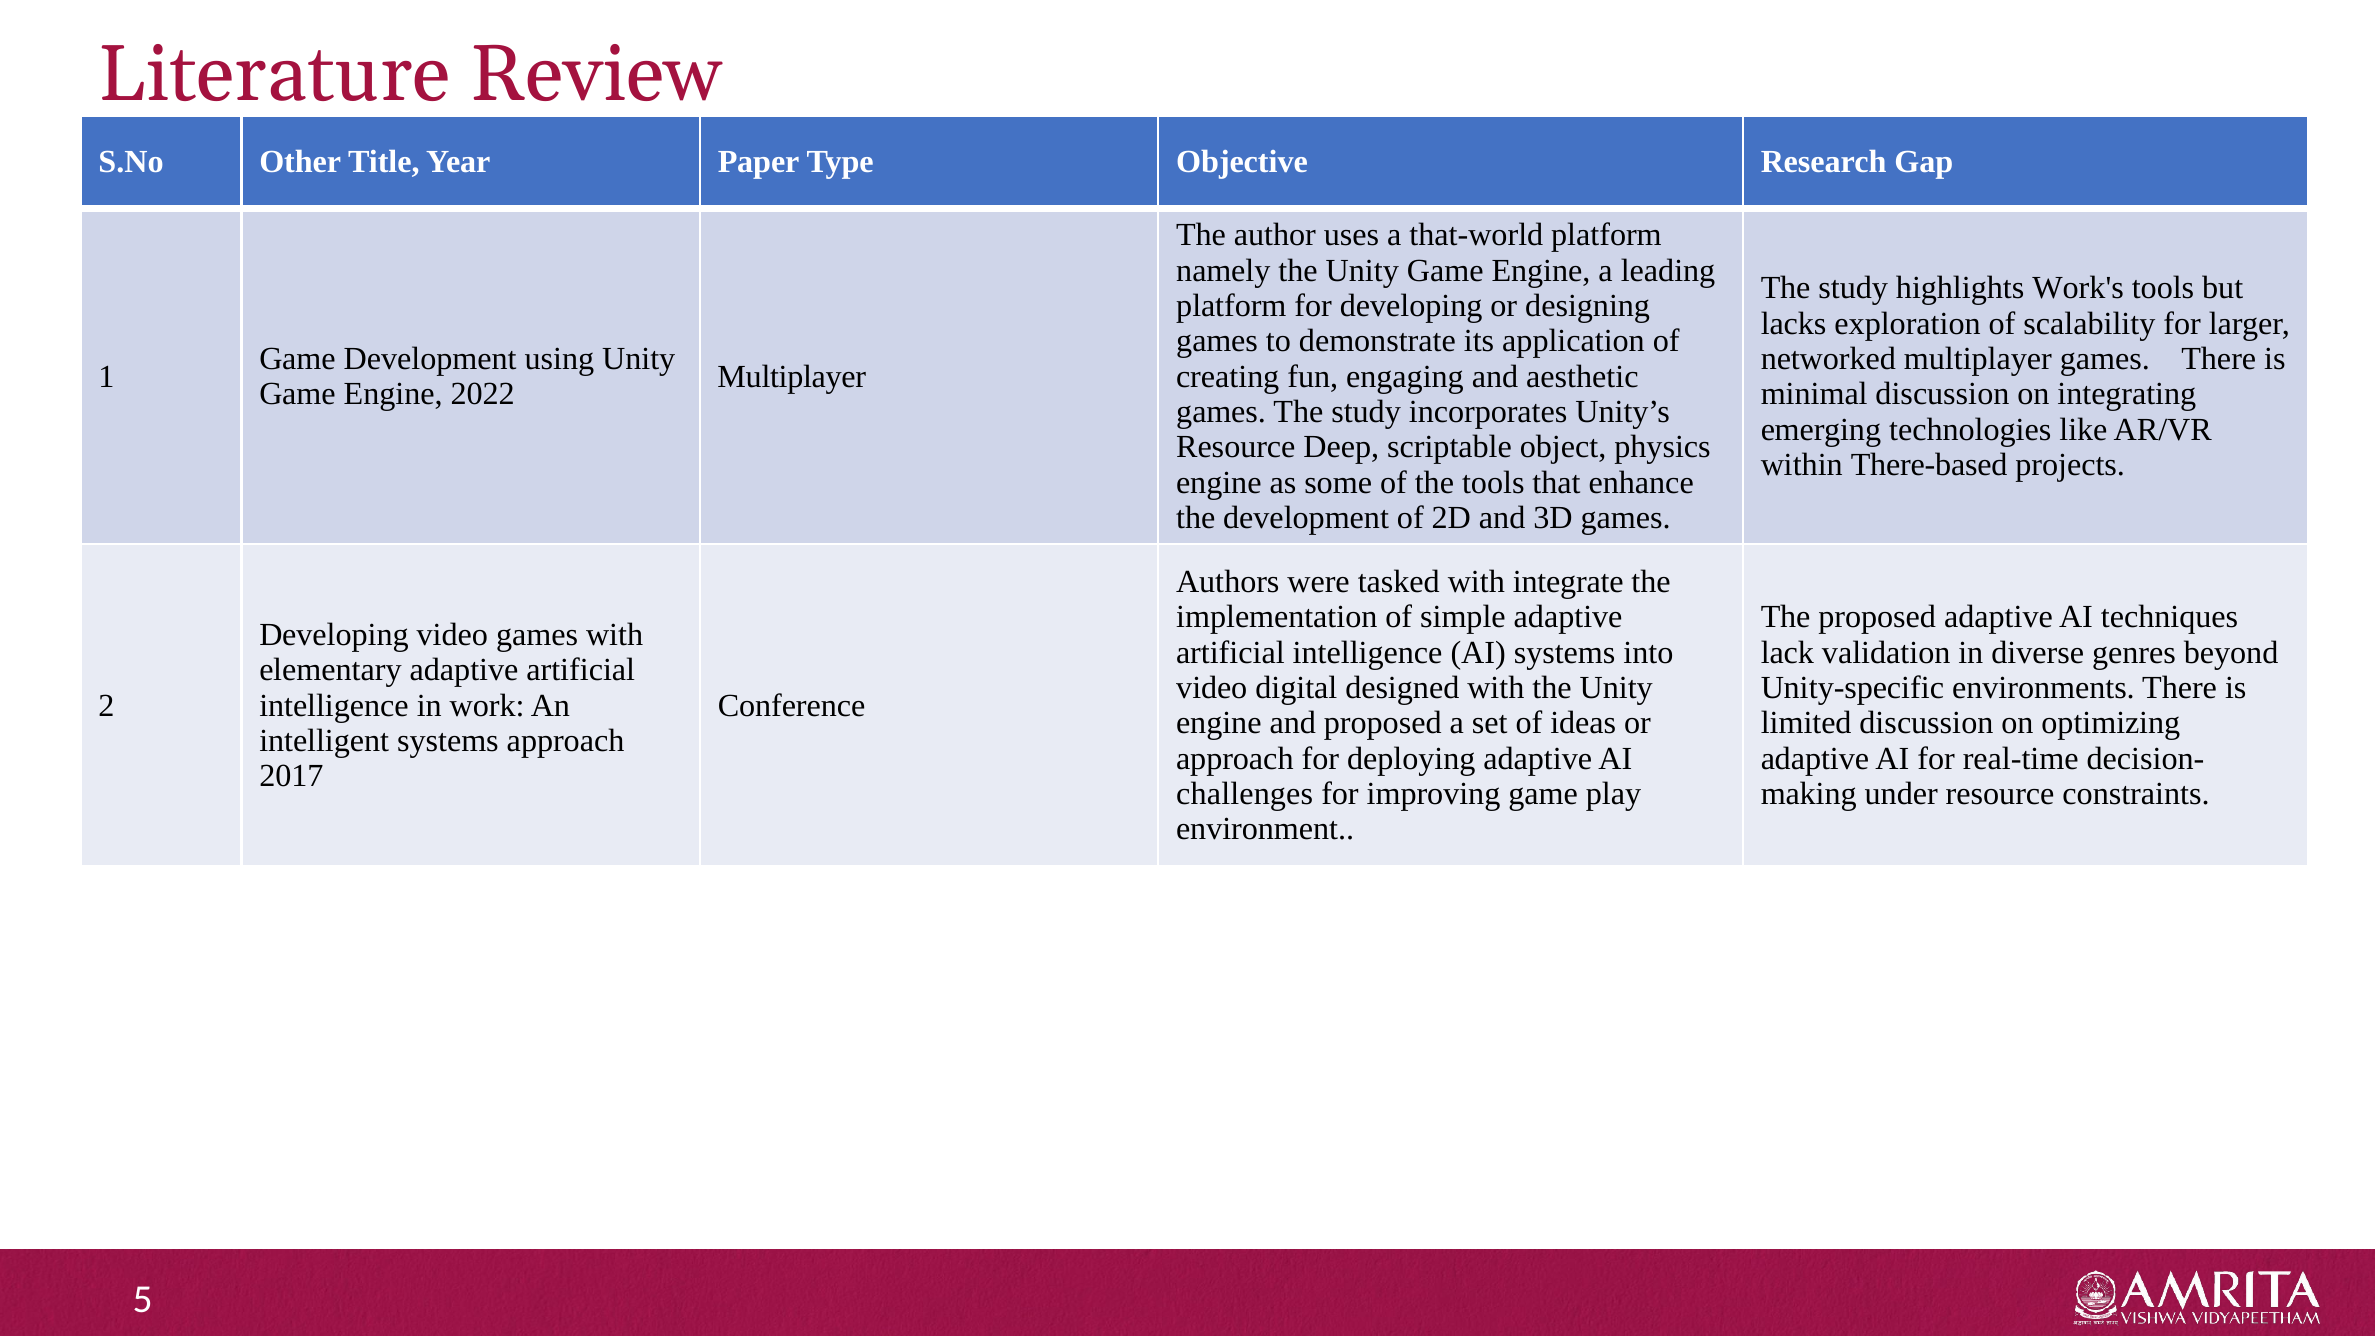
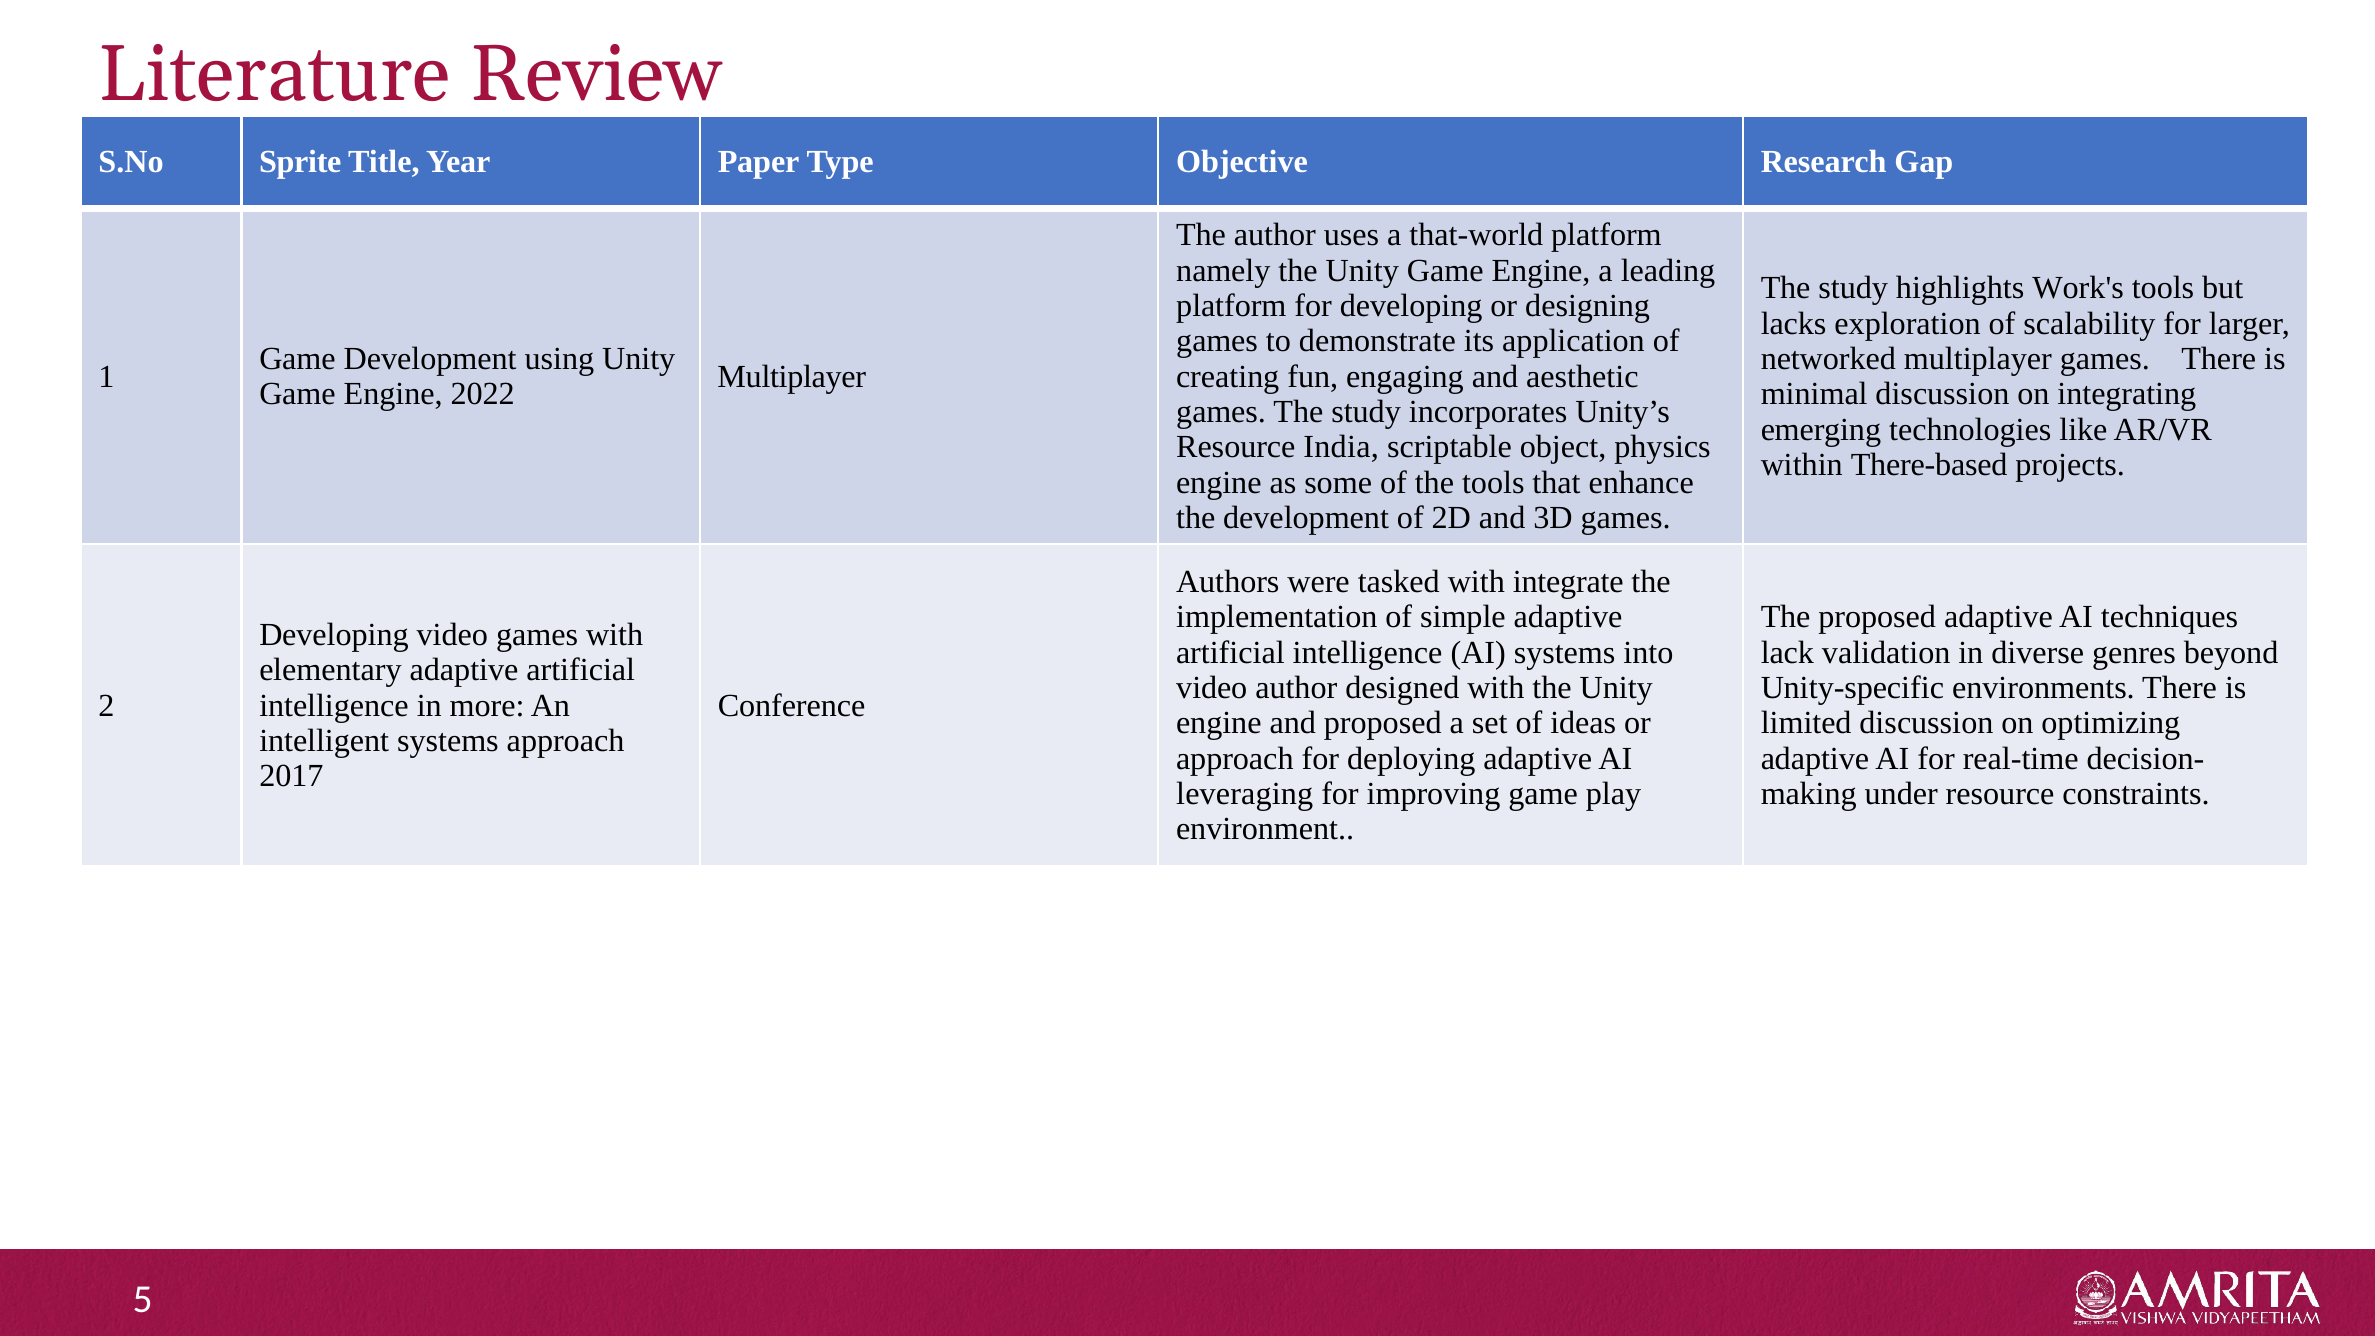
Other: Other -> Sprite
Deep: Deep -> India
video digital: digital -> author
work: work -> more
challenges: challenges -> leveraging
